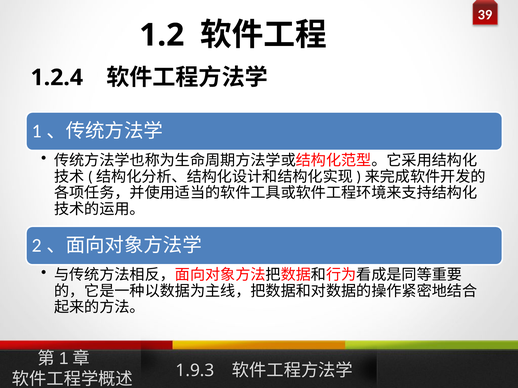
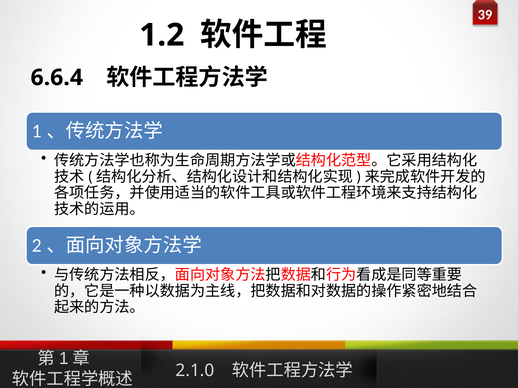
1.2.4: 1.2.4 -> 6.6.4
1.9.3: 1.9.3 -> 2.1.0
